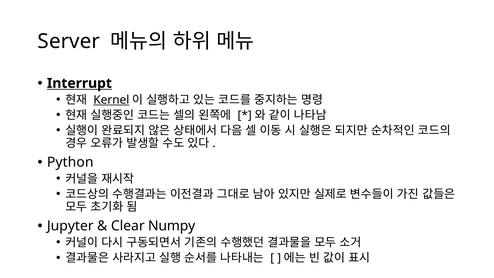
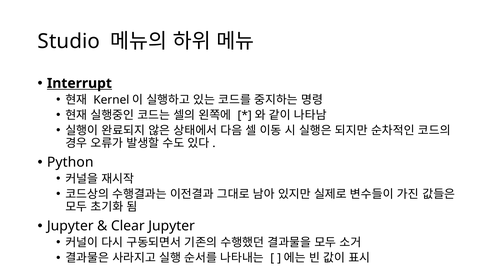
Server: Server -> Studio
Kernel underline: present -> none
Clear Numpy: Numpy -> Jupyter
